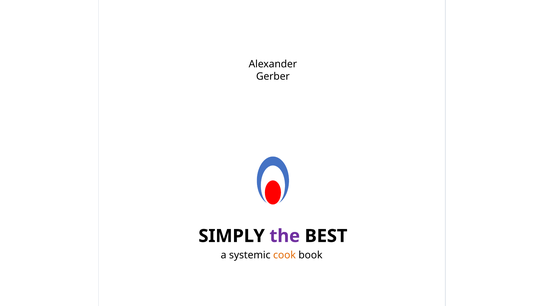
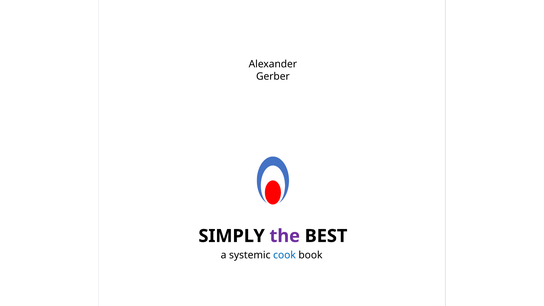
cook colour: orange -> blue
